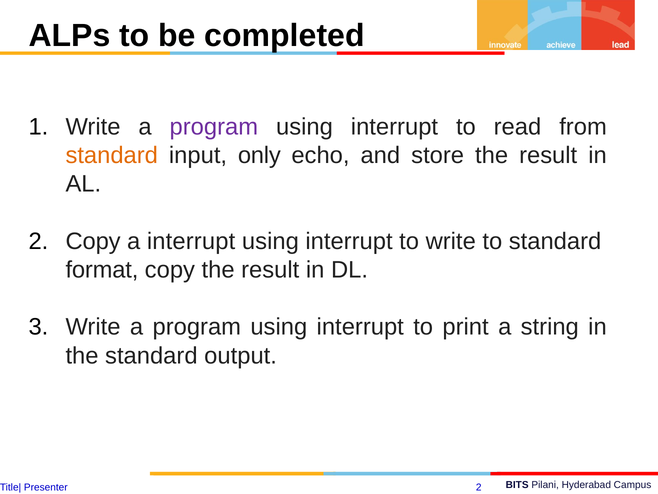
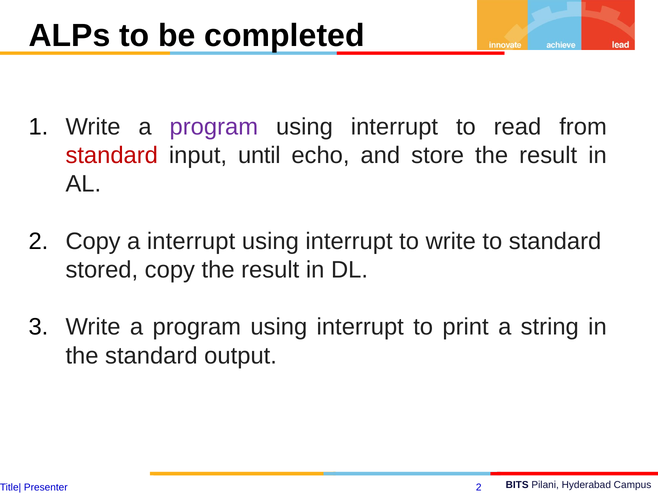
standard at (112, 155) colour: orange -> red
only: only -> until
format: format -> stored
